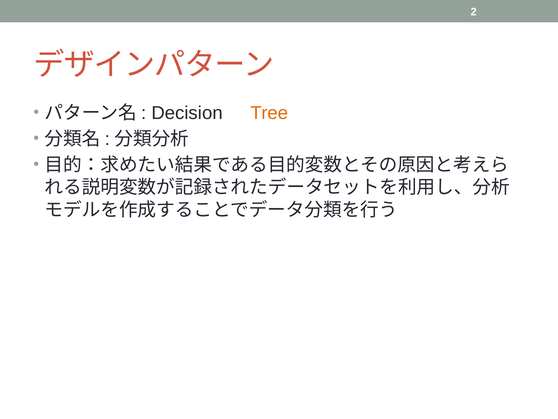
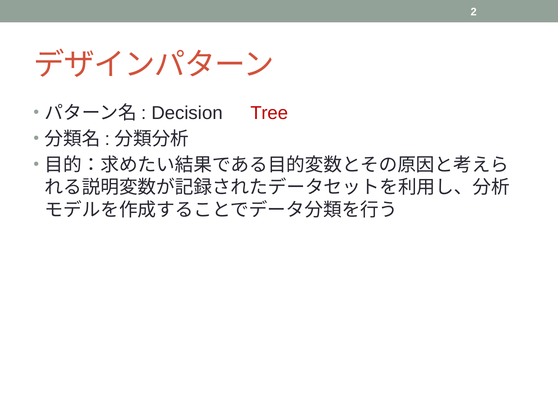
Tree colour: orange -> red
